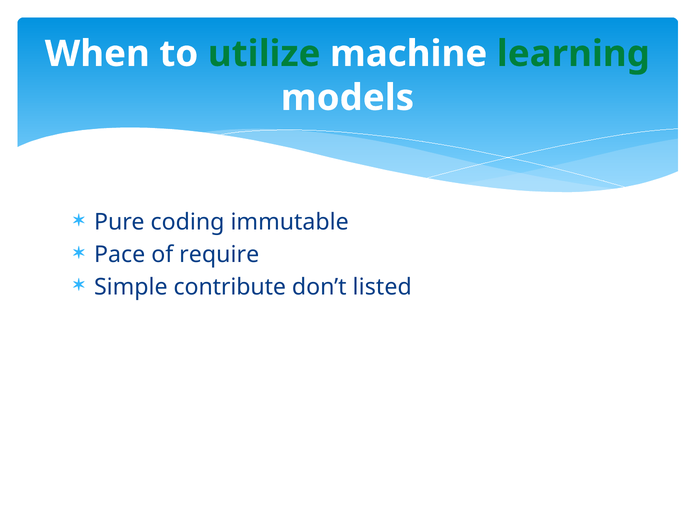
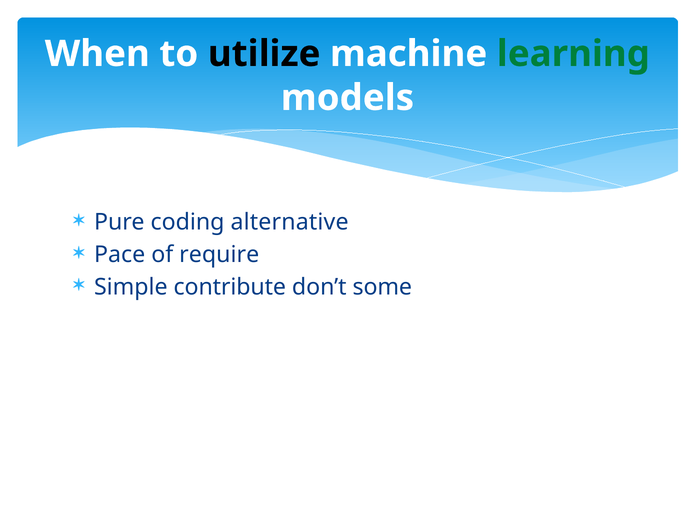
utilize colour: green -> black
immutable: immutable -> alternative
listed: listed -> some
